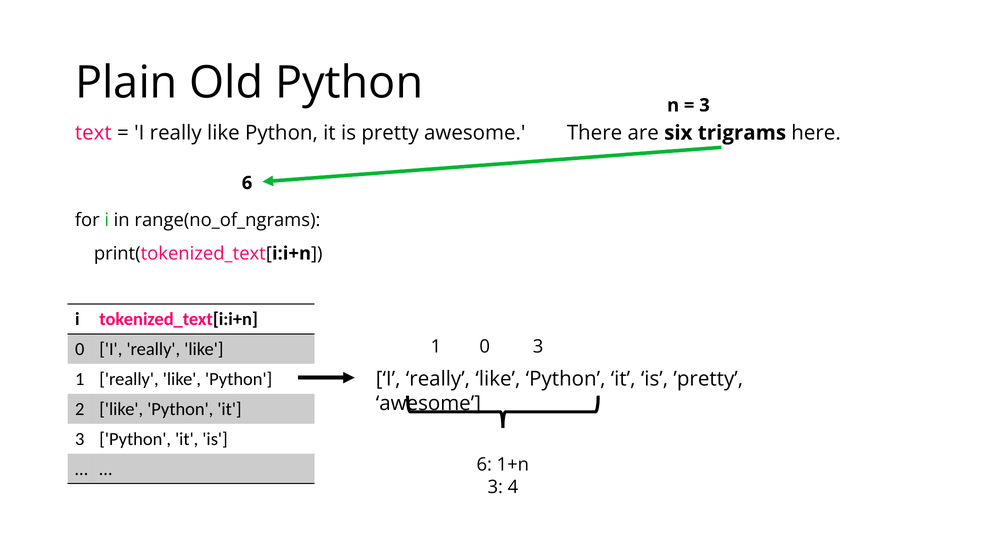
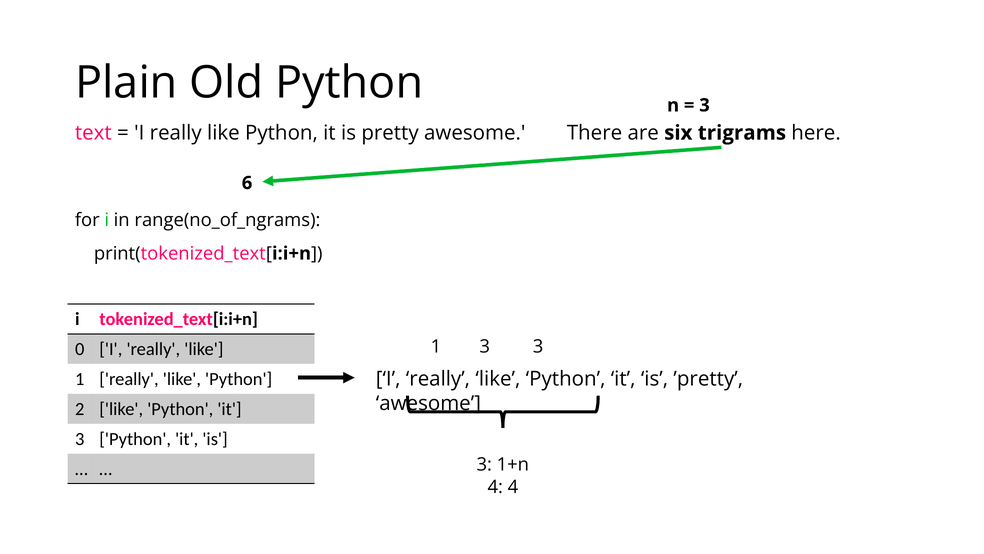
1 0: 0 -> 3
6 at (484, 464): 6 -> 3
3 at (495, 487): 3 -> 4
